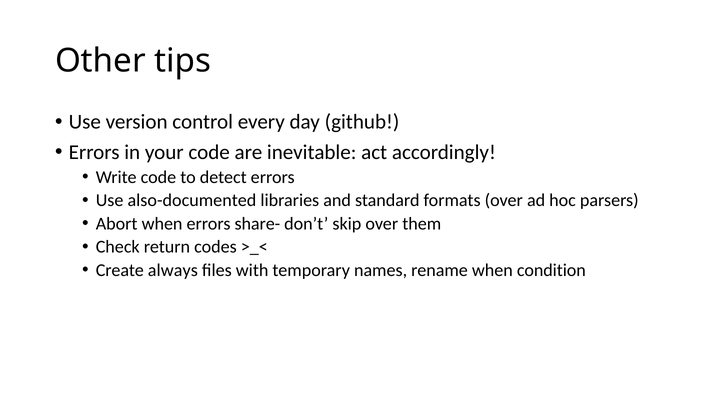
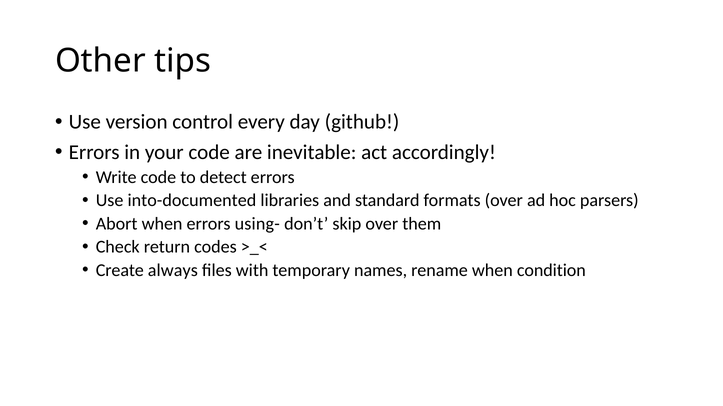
also-documented: also-documented -> into-documented
share-: share- -> using-
